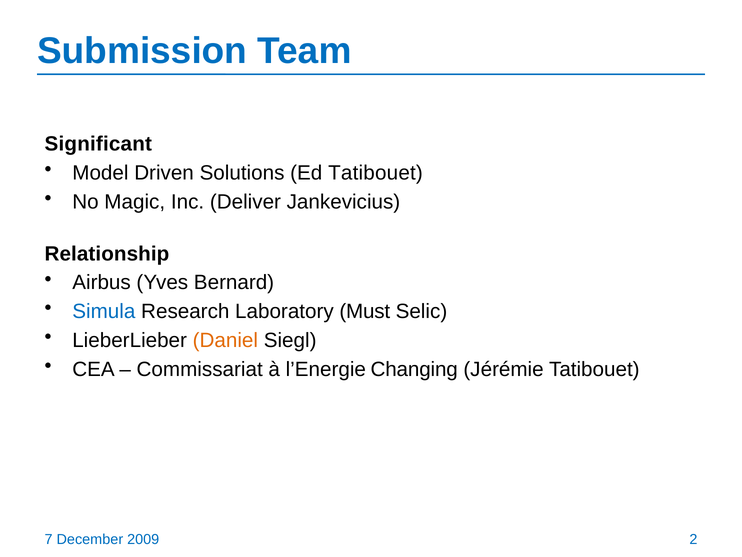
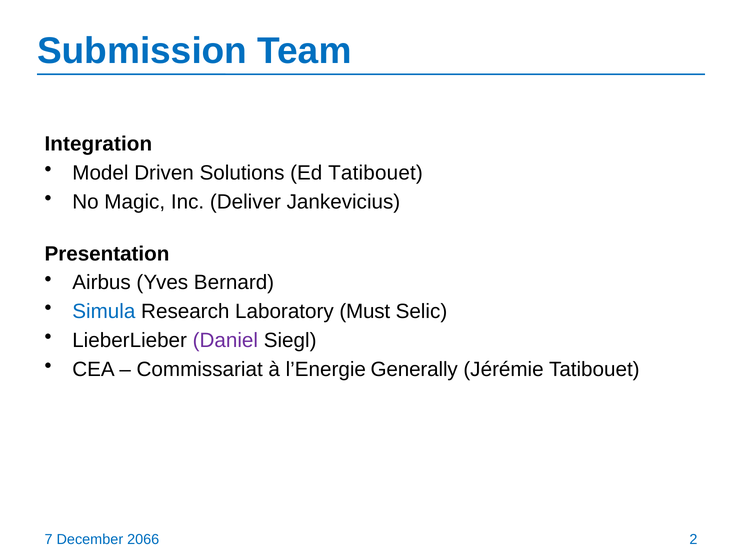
Significant: Significant -> Integration
Relationship: Relationship -> Presentation
Daniel colour: orange -> purple
Changing: Changing -> Generally
2009: 2009 -> 2066
